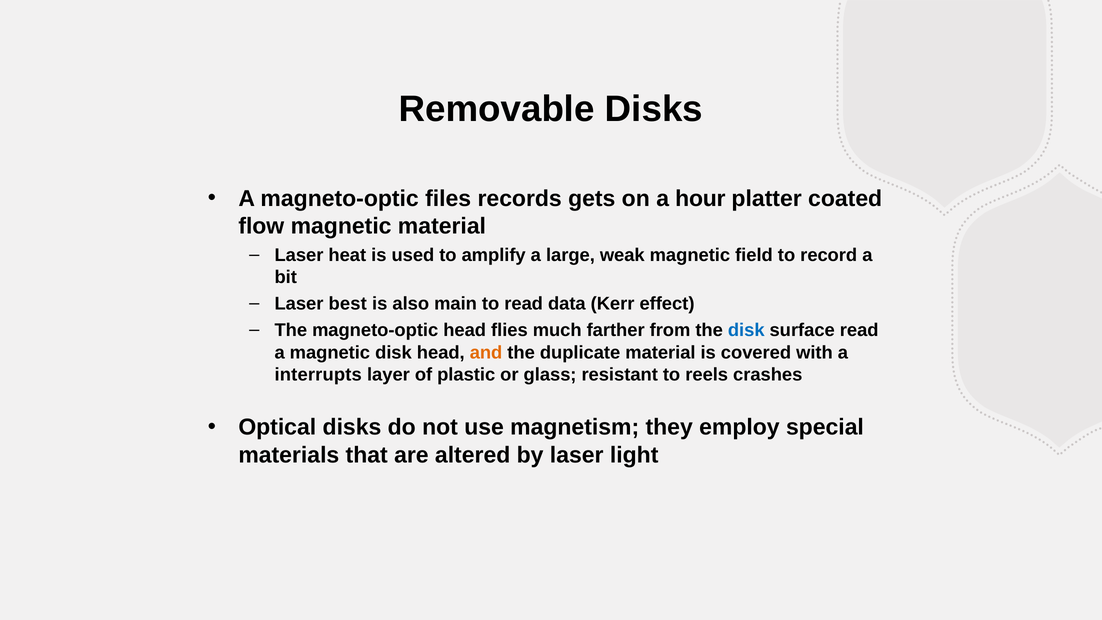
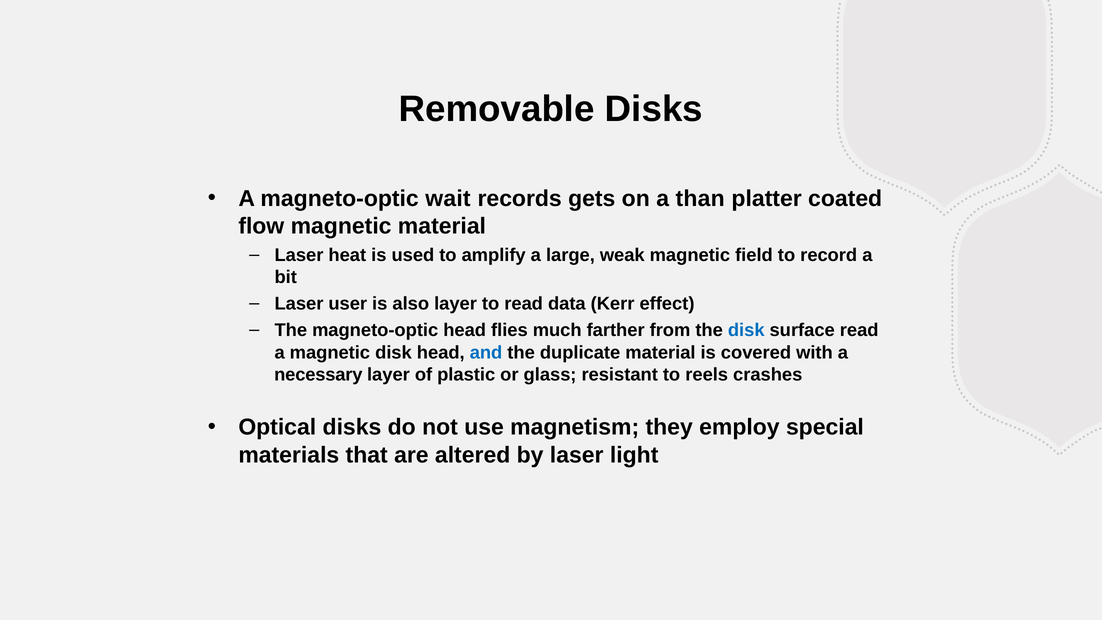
files: files -> wait
hour: hour -> than
best: best -> user
also main: main -> layer
and colour: orange -> blue
interrupts: interrupts -> necessary
